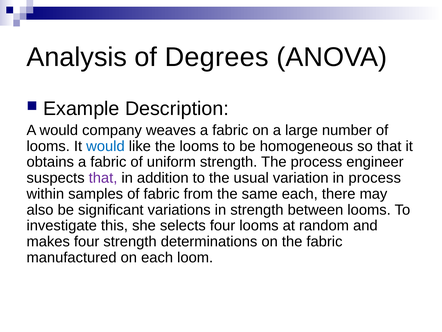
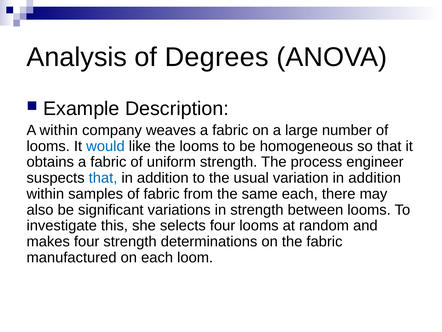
A would: would -> within
that at (103, 178) colour: purple -> blue
variation in process: process -> addition
